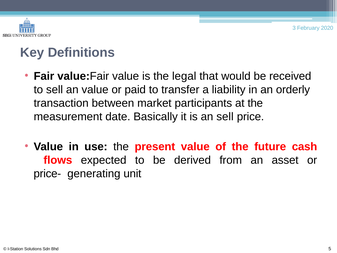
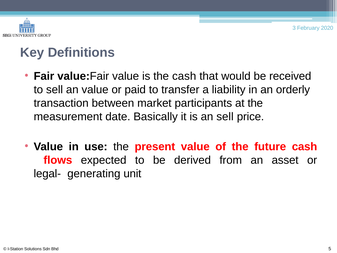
the legal: legal -> cash
price-: price- -> legal-
